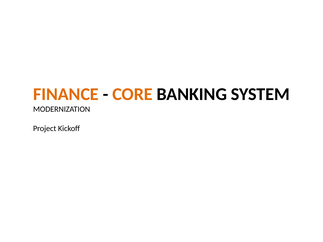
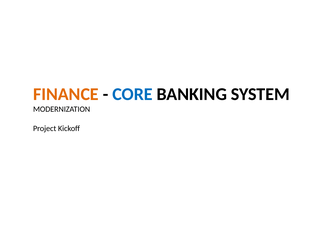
CORE colour: orange -> blue
